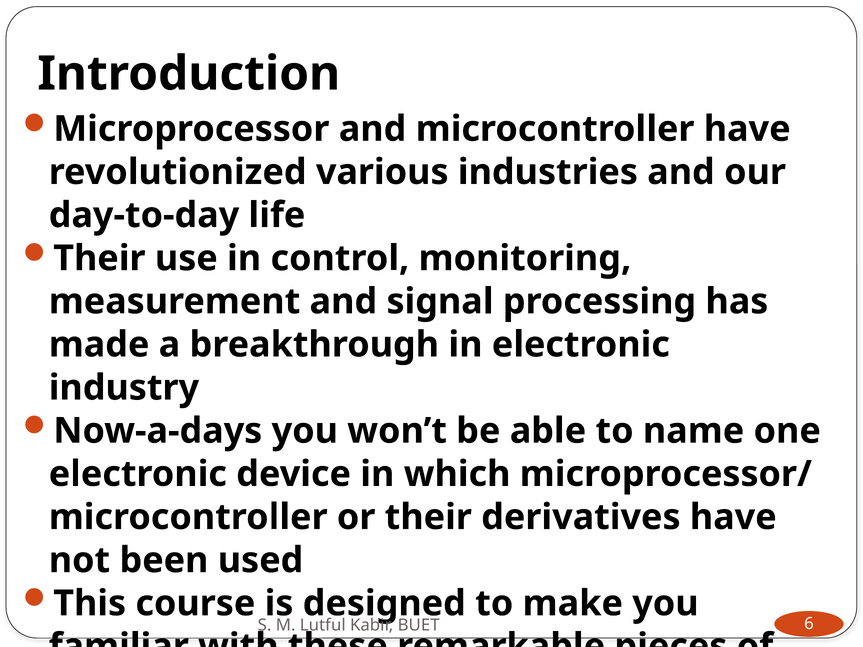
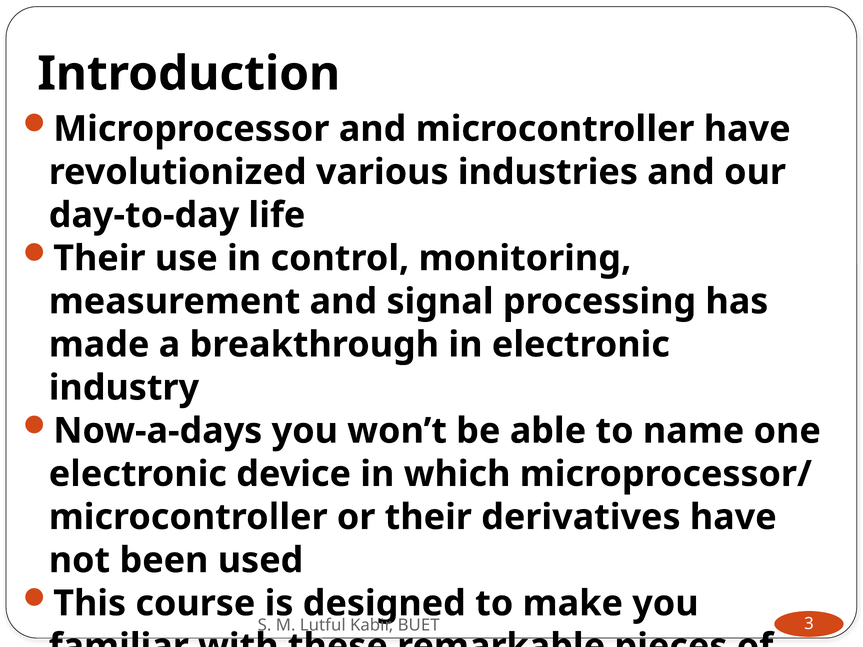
6: 6 -> 3
